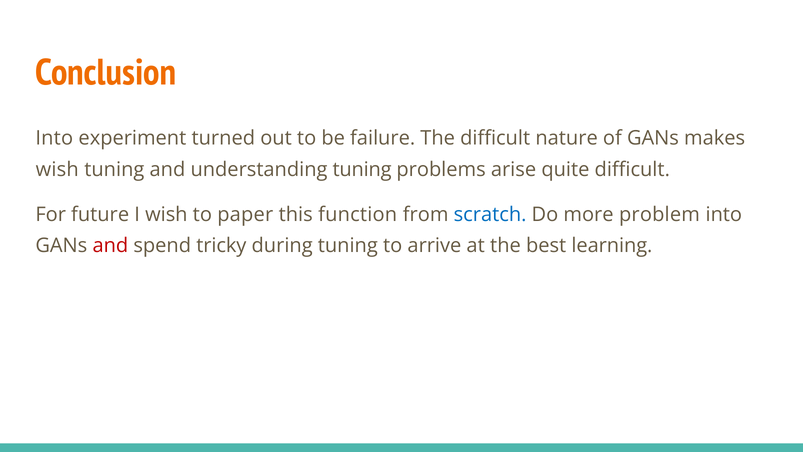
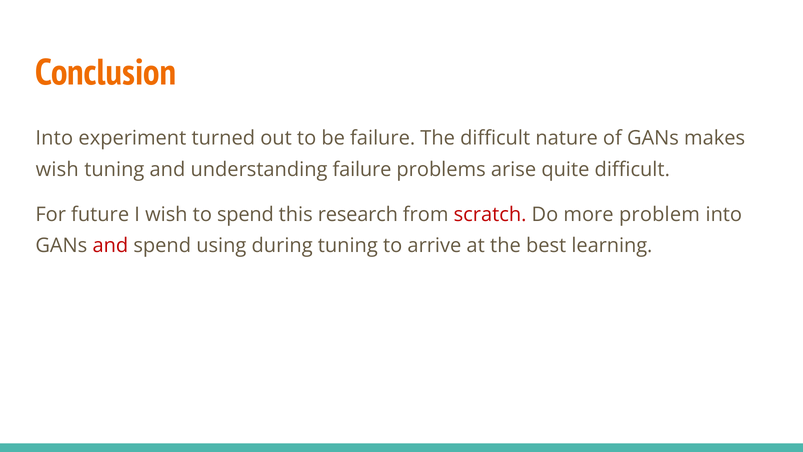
understanding tuning: tuning -> failure
to paper: paper -> spend
function: function -> research
scratch colour: blue -> red
tricky: tricky -> using
